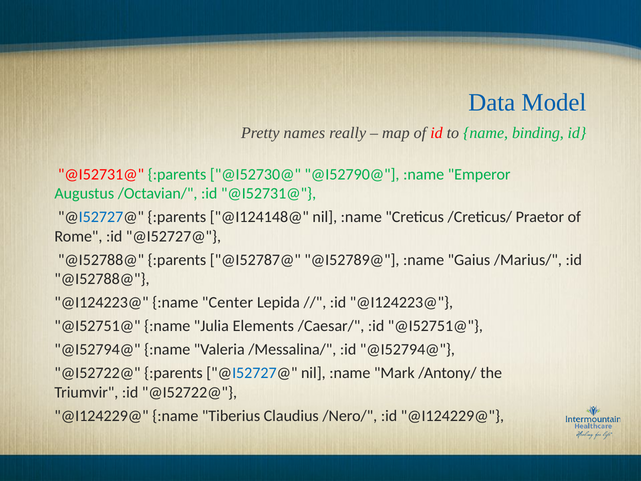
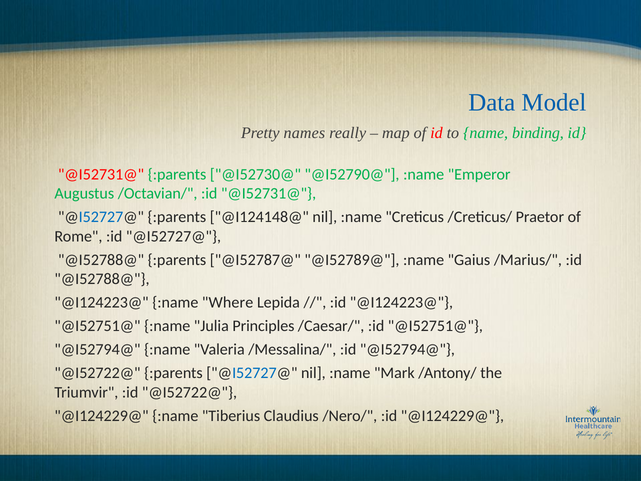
Center: Center -> Where
Elements: Elements -> Principles
